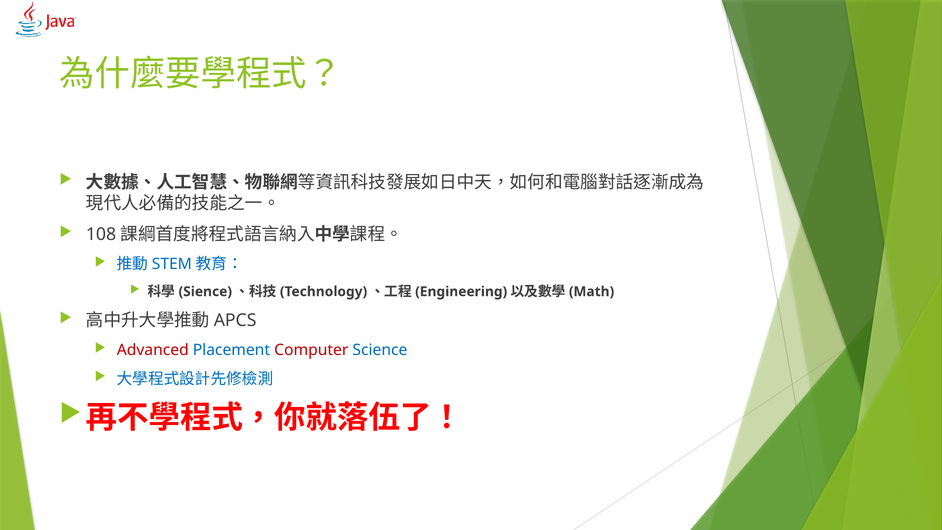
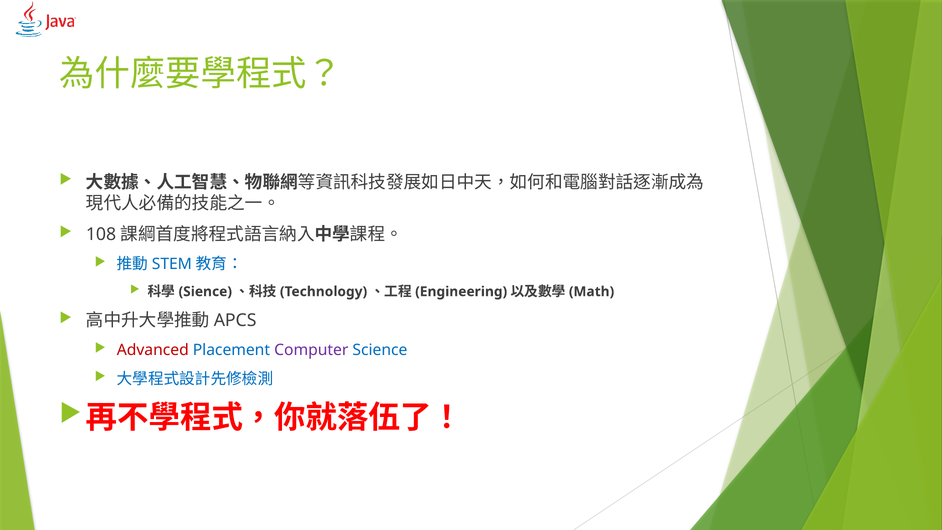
Computer colour: red -> purple
